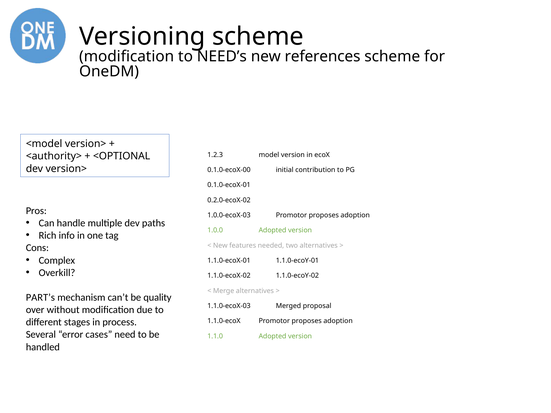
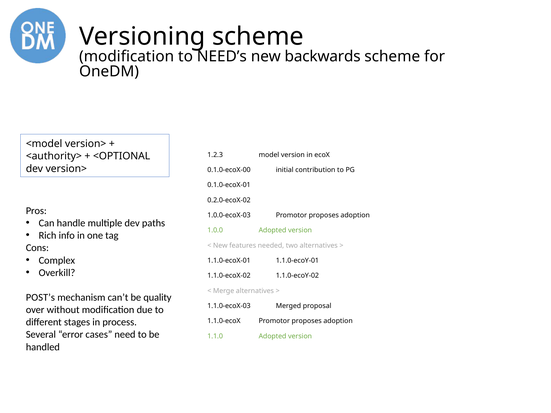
references: references -> backwards
PART’s: PART’s -> POST’s
